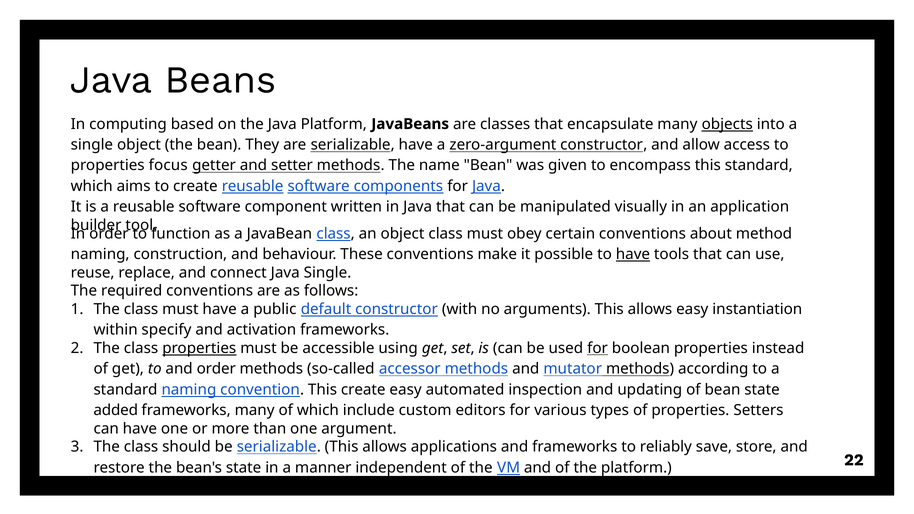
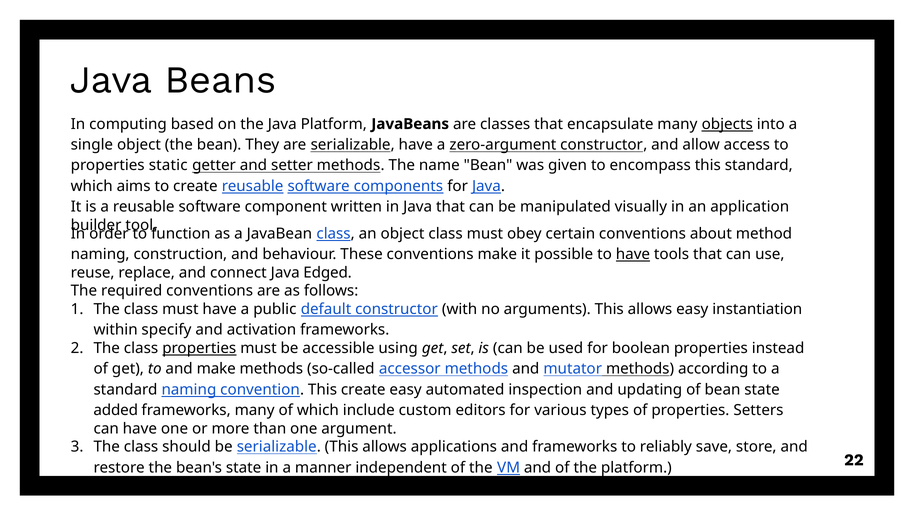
focus: focus -> static
Java Single: Single -> Edged
for at (598, 348) underline: present -> none
and order: order -> make
